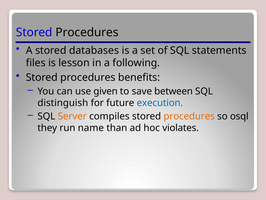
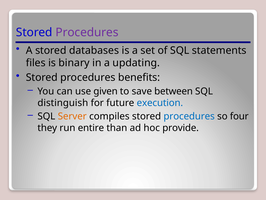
Procedures at (87, 32) colour: black -> purple
lesson: lesson -> binary
following: following -> updating
procedures at (189, 116) colour: orange -> blue
osql: osql -> four
name: name -> entire
violates: violates -> provide
